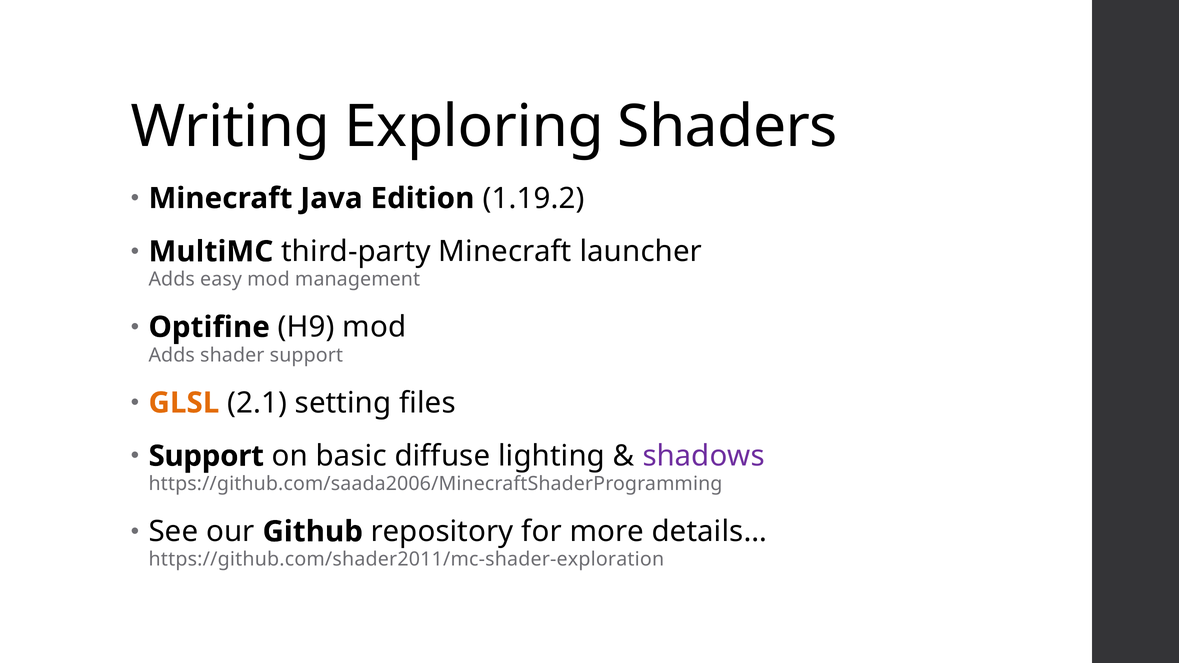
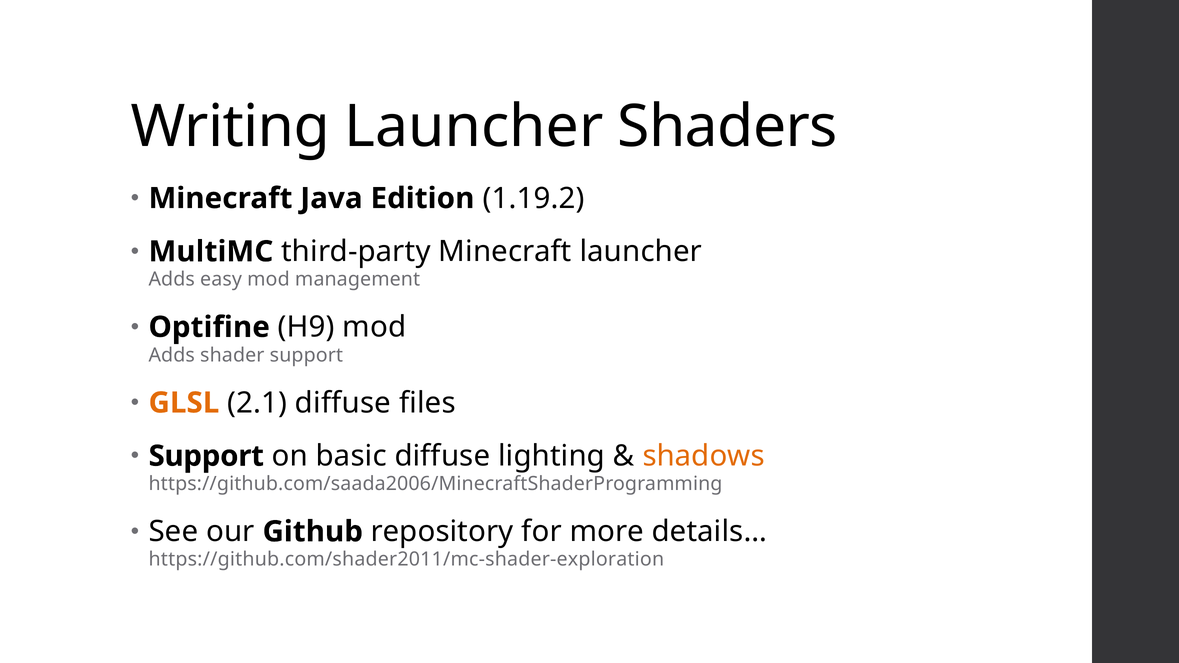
Writing Exploring: Exploring -> Launcher
2.1 setting: setting -> diffuse
shadows colour: purple -> orange
